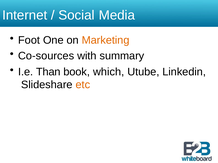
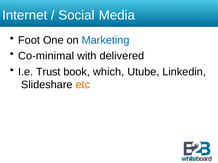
Marketing colour: orange -> blue
Co-sources: Co-sources -> Co-minimal
summary: summary -> delivered
Than: Than -> Trust
